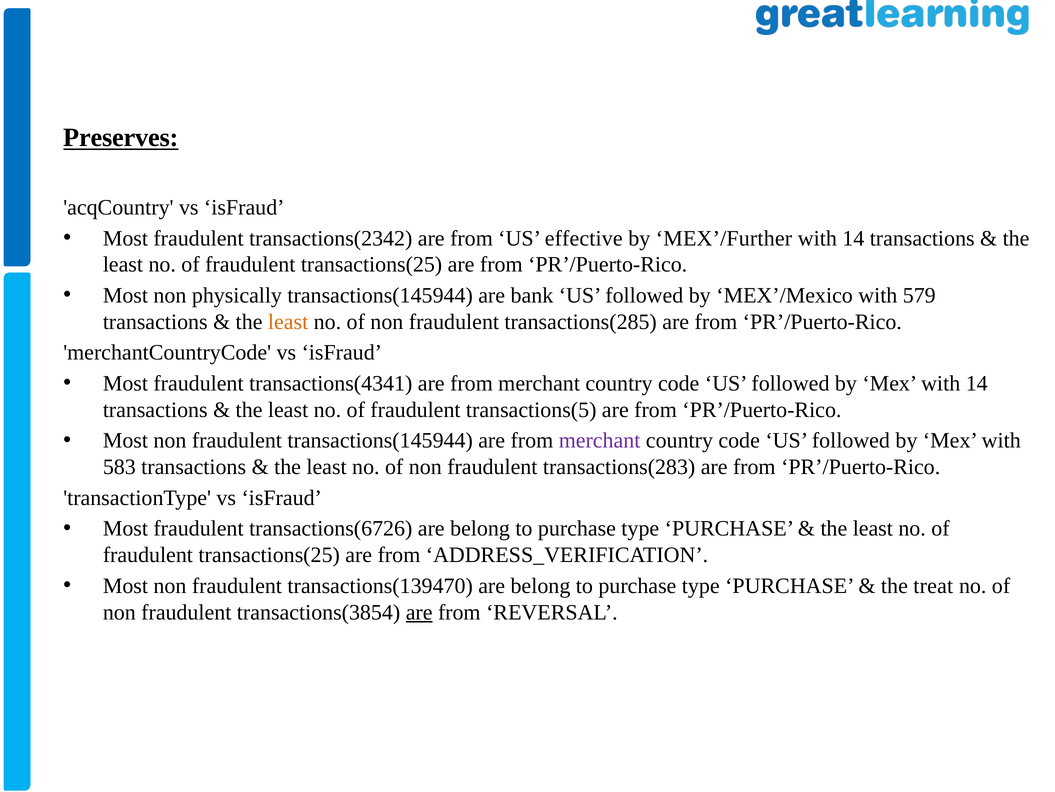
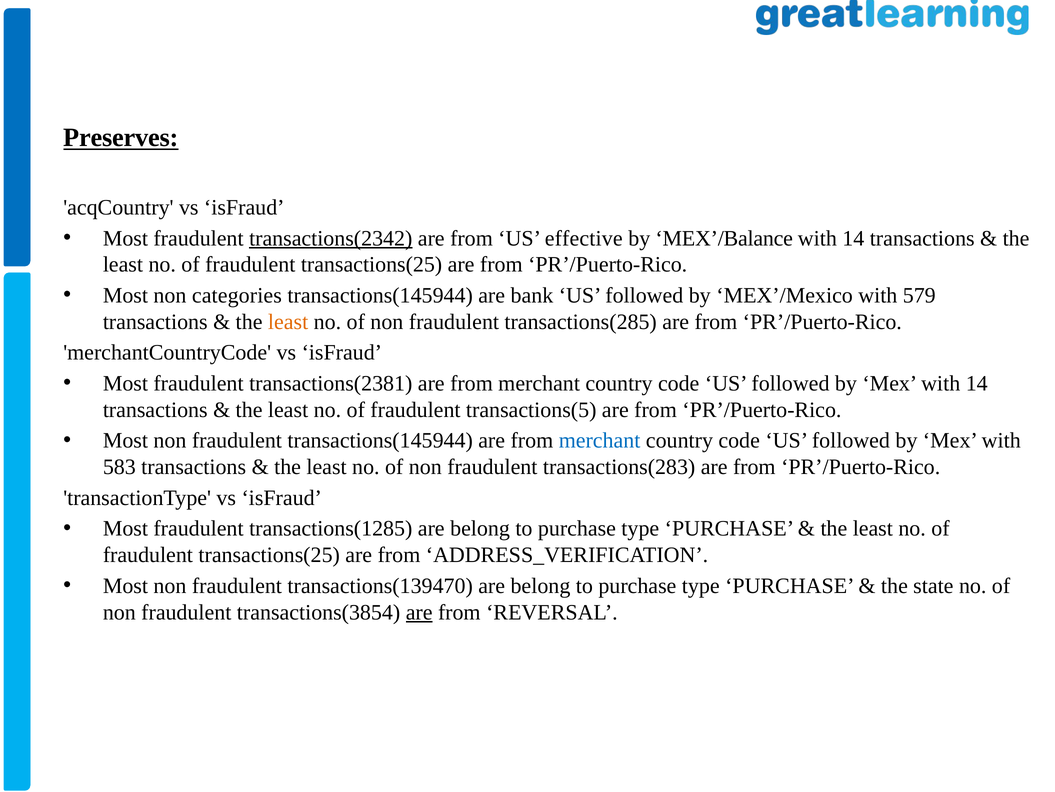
transactions(2342 underline: none -> present
MEX’/Further: MEX’/Further -> MEX’/Balance
physically: physically -> categories
transactions(4341: transactions(4341 -> transactions(2381
merchant at (600, 440) colour: purple -> blue
transactions(6726: transactions(6726 -> transactions(1285
treat: treat -> state
